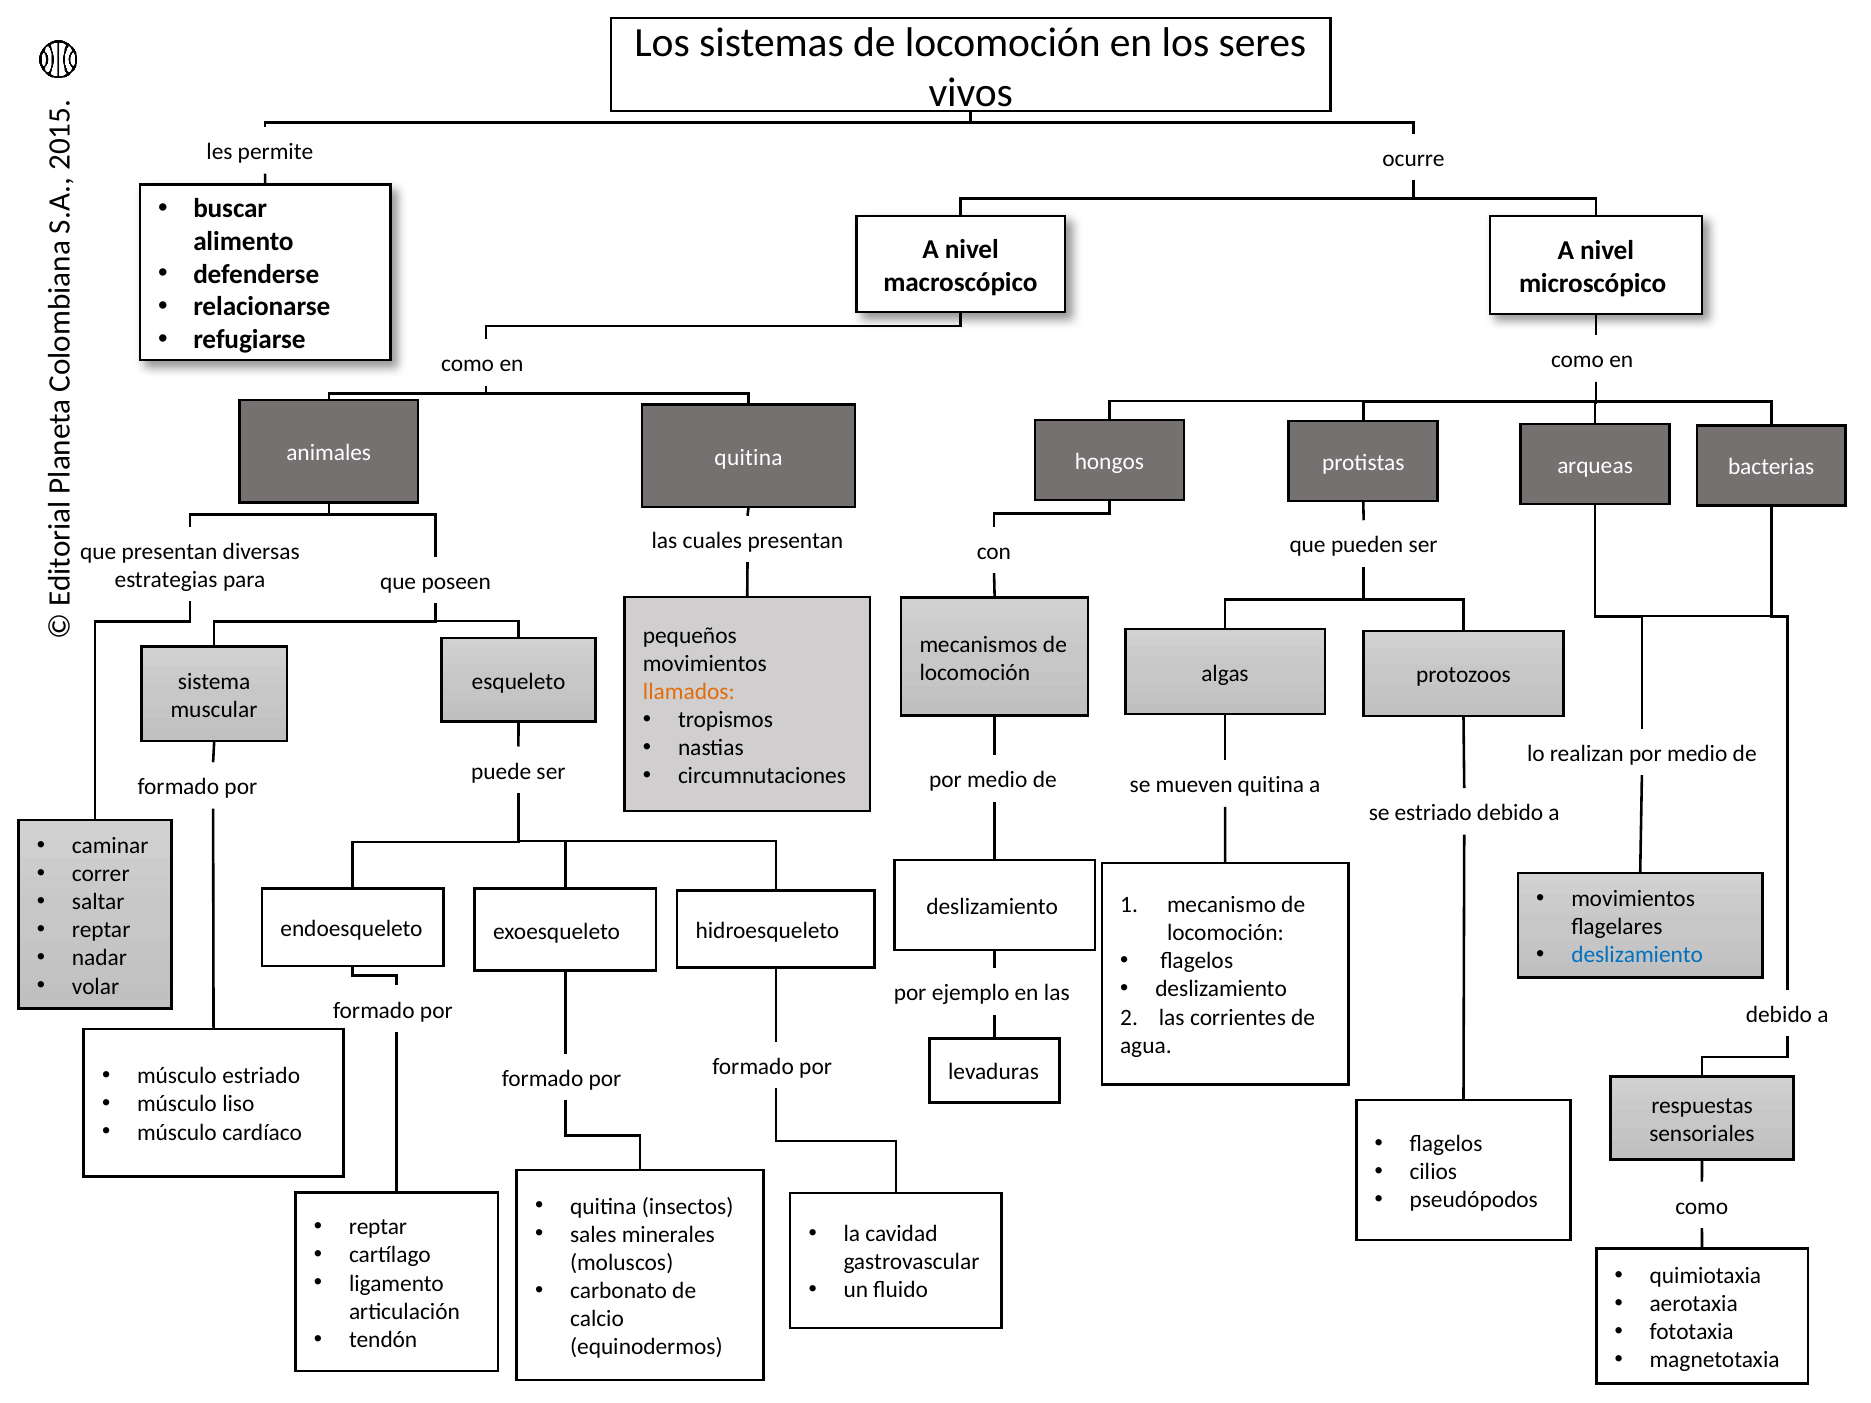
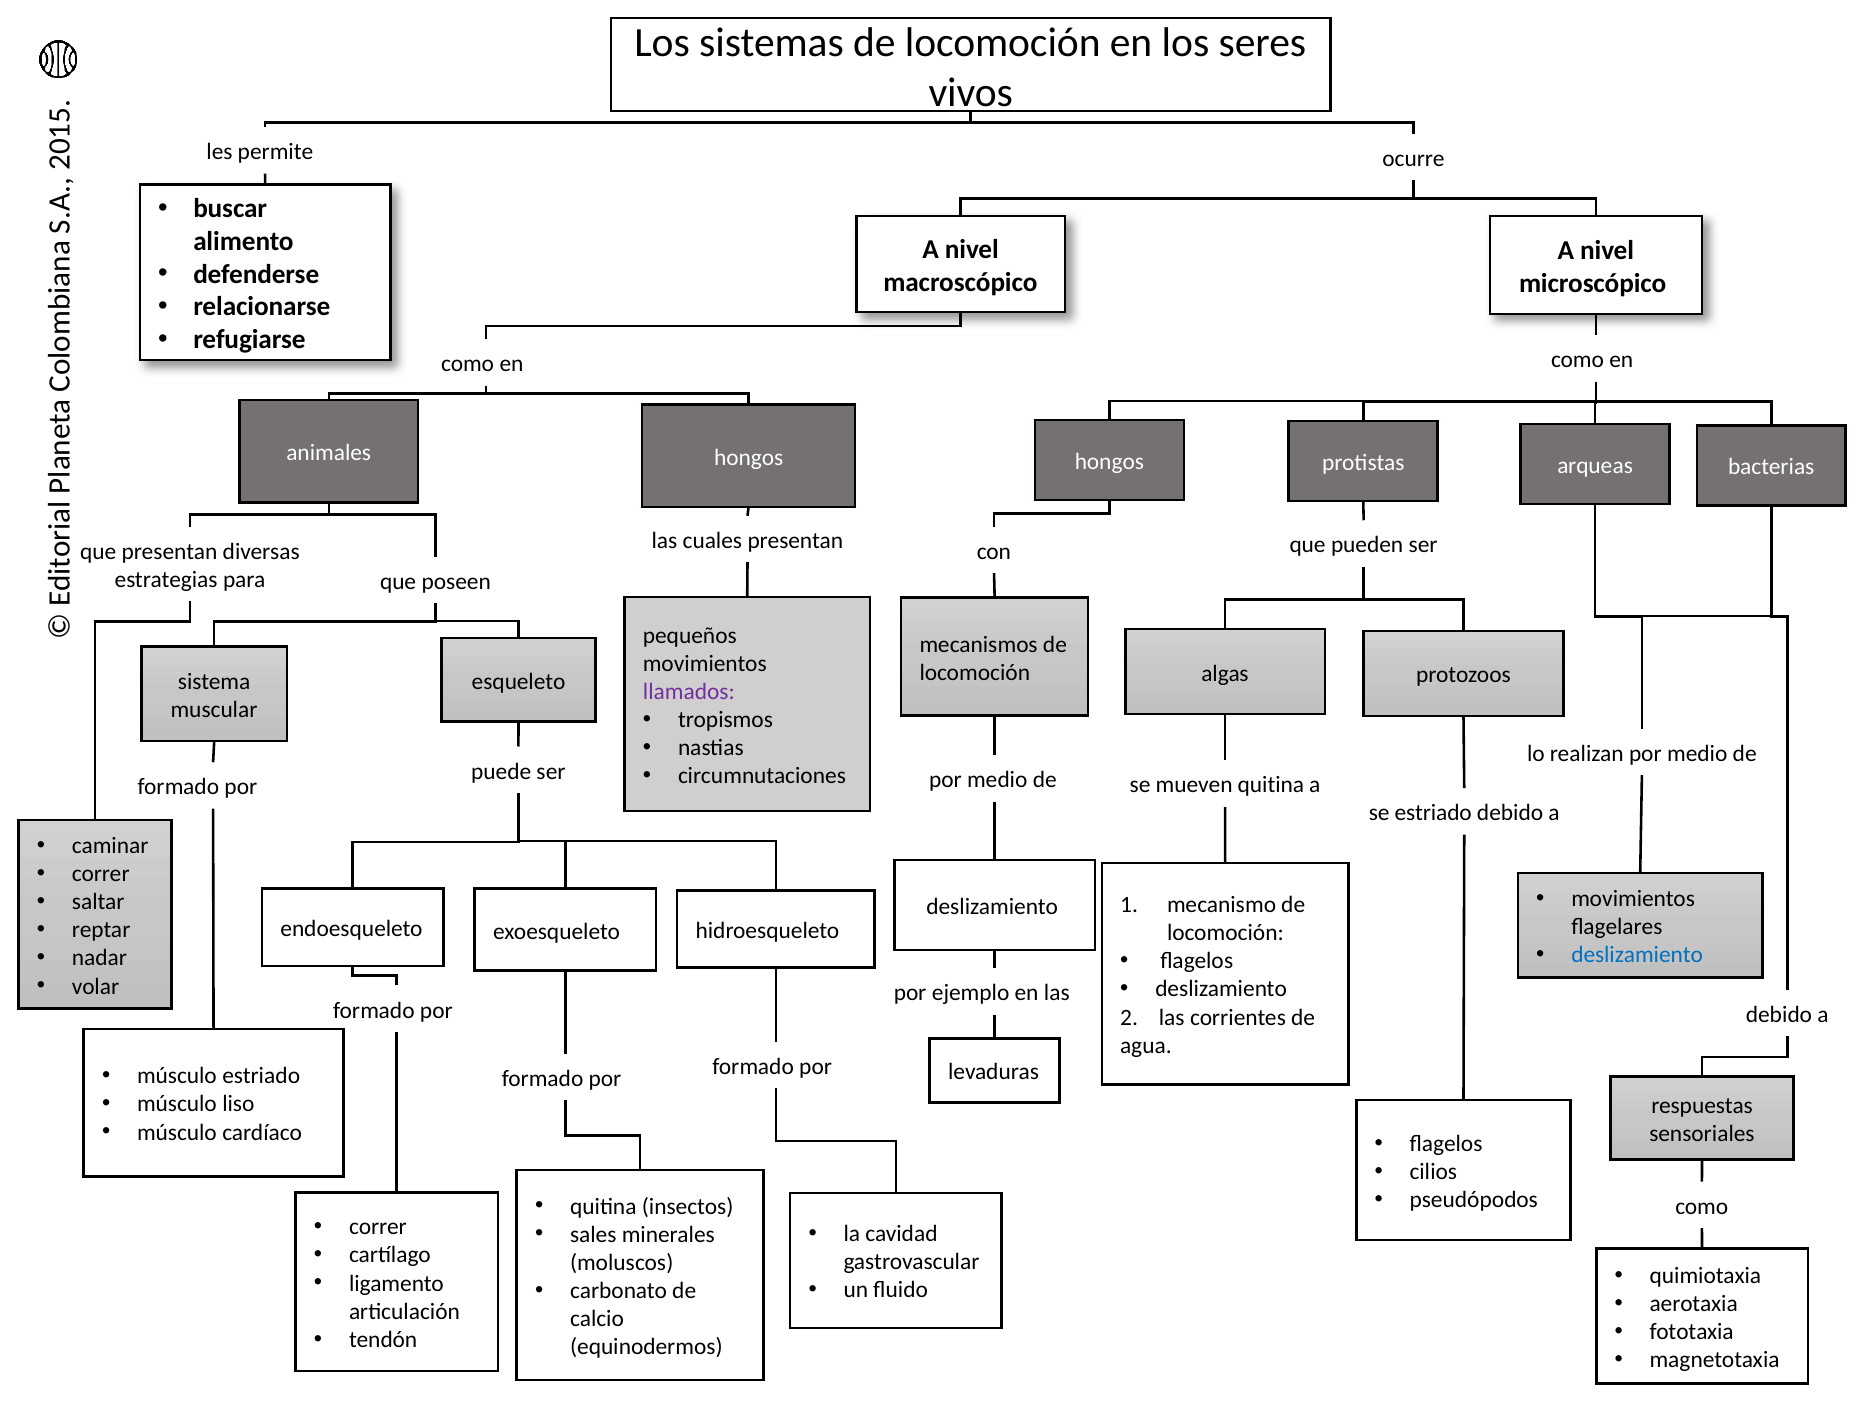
animales quitina: quitina -> hongos
llamados colour: orange -> purple
reptar at (378, 1227): reptar -> correr
